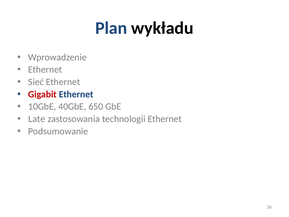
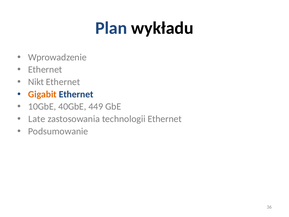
Sieć: Sieć -> Nikt
Gigabit colour: red -> orange
650: 650 -> 449
